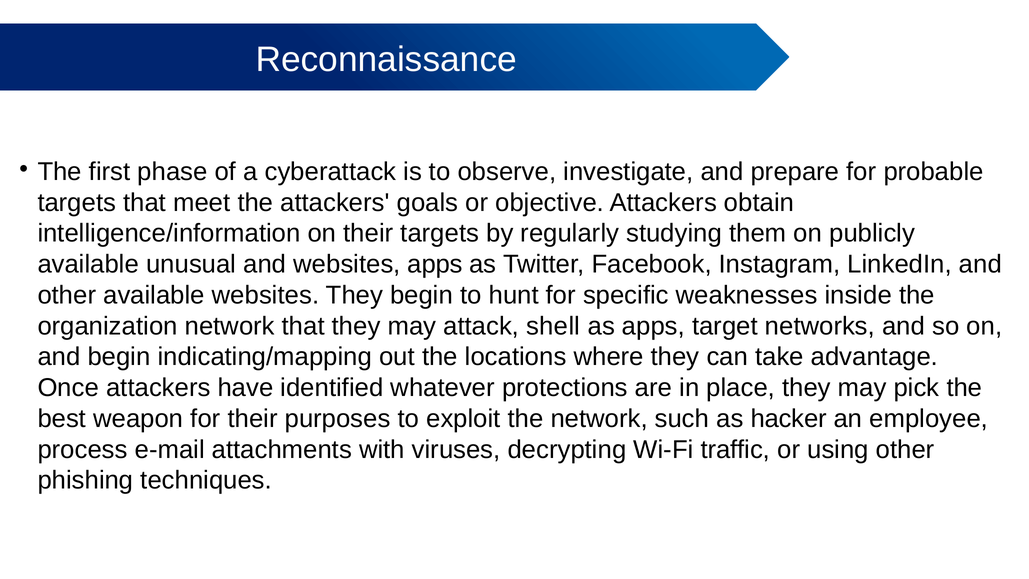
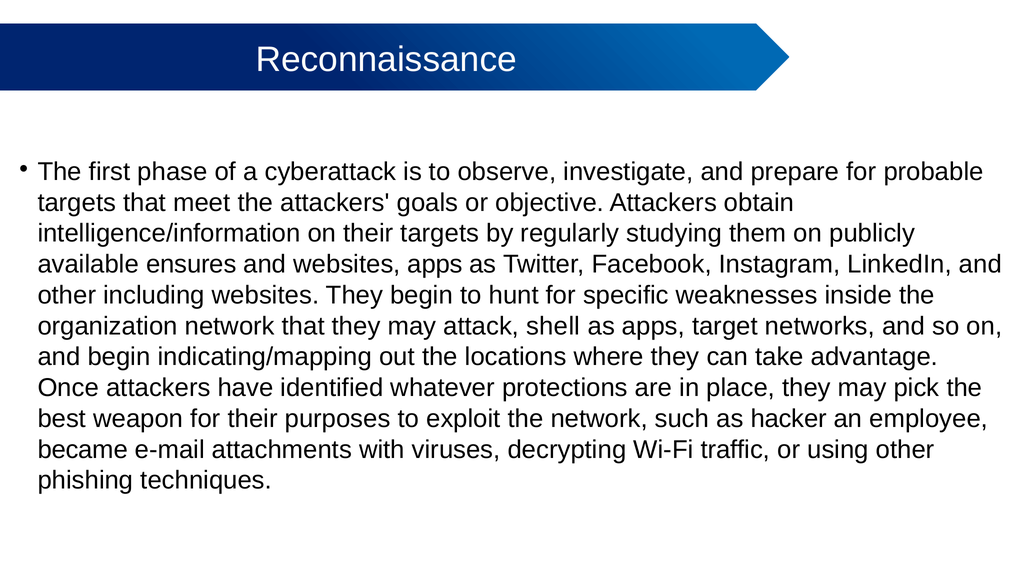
unusual: unusual -> ensures
other available: available -> including
process: process -> became
